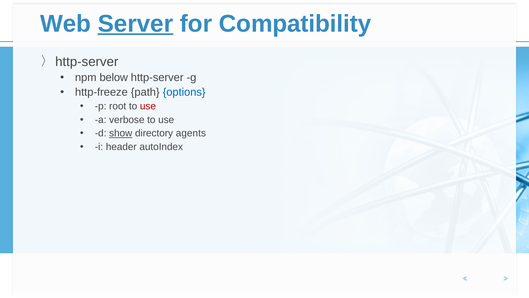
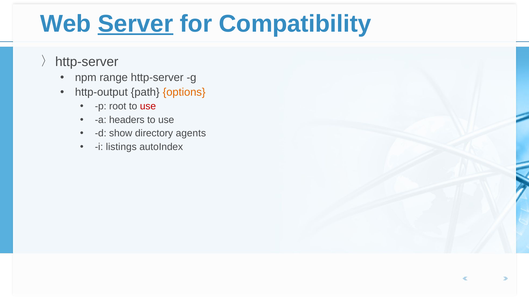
below: below -> range
http-freeze: http-freeze -> http-output
options colour: blue -> orange
verbose: verbose -> headers
show underline: present -> none
header: header -> listings
